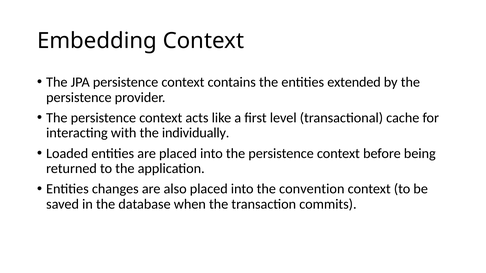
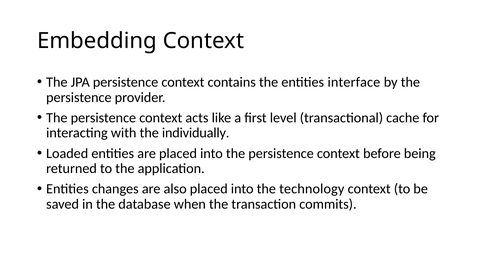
extended: extended -> interface
convention: convention -> technology
